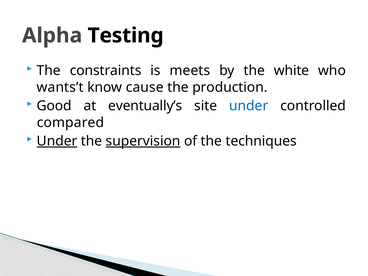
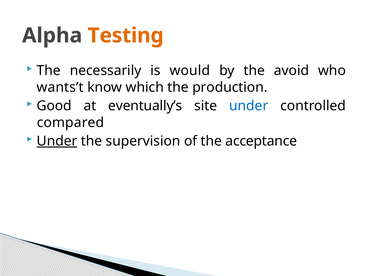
Testing colour: black -> orange
constraints: constraints -> necessarily
meets: meets -> would
white: white -> avoid
cause: cause -> which
supervision underline: present -> none
techniques: techniques -> acceptance
